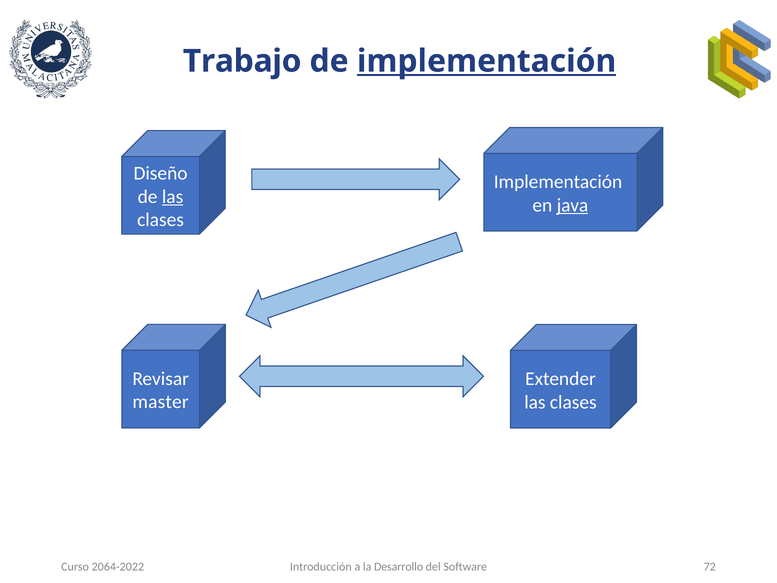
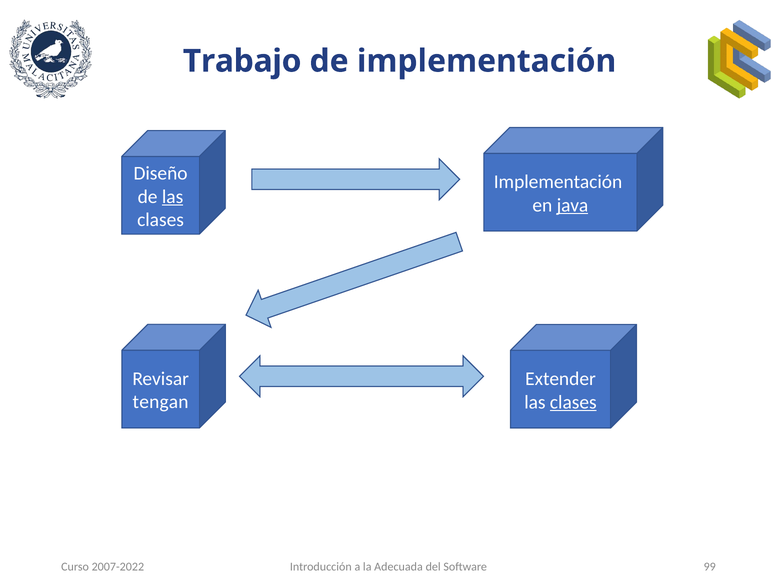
implementación at (487, 61) underline: present -> none
master: master -> tengan
clases at (573, 402) underline: none -> present
2064-2022: 2064-2022 -> 2007-2022
Desarrollo: Desarrollo -> Adecuada
72: 72 -> 99
